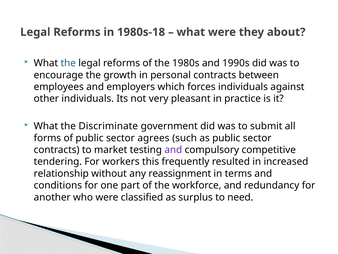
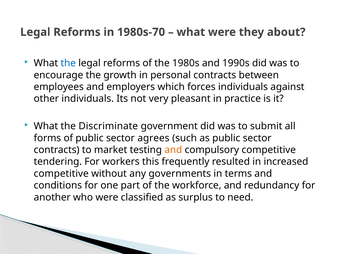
1980s-18: 1980s-18 -> 1980s-70
and at (173, 150) colour: purple -> orange
relationship at (61, 173): relationship -> competitive
reassignment: reassignment -> governments
